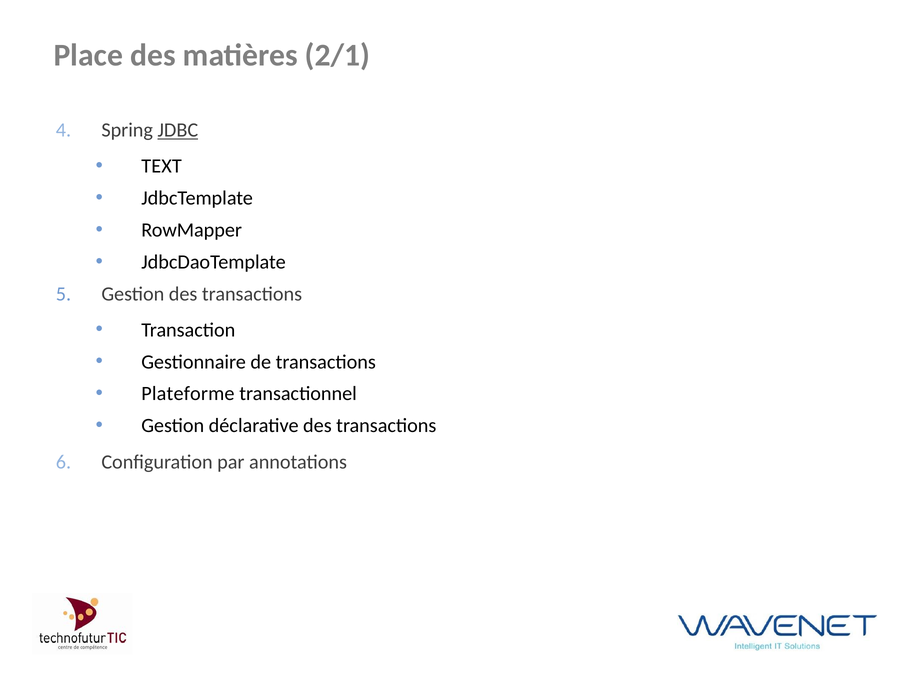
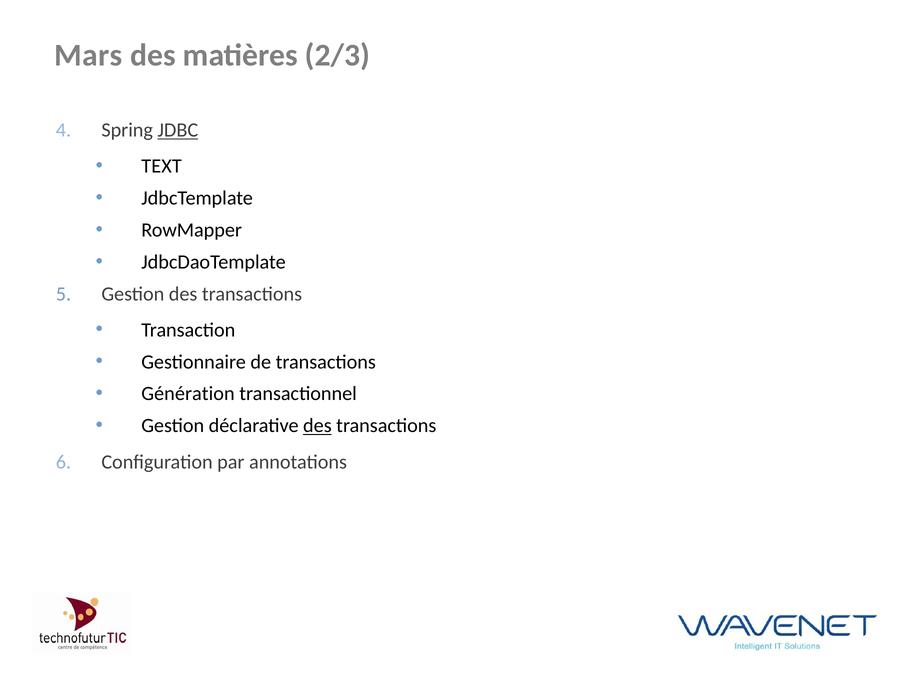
Place: Place -> Mars
2/1: 2/1 -> 2/3
Plateforme: Plateforme -> Génération
des at (317, 426) underline: none -> present
